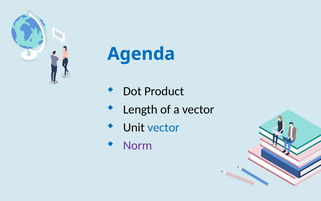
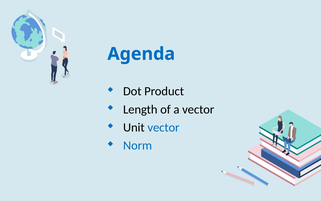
Norm colour: purple -> blue
